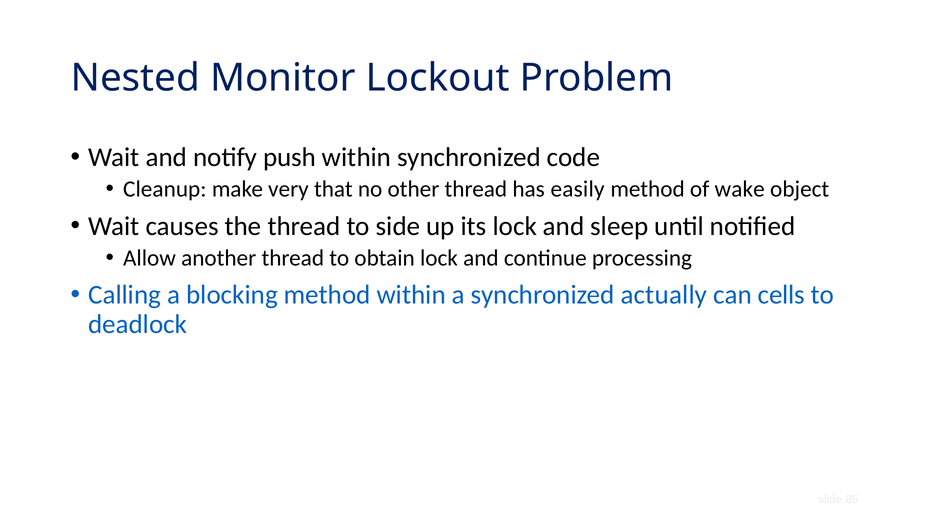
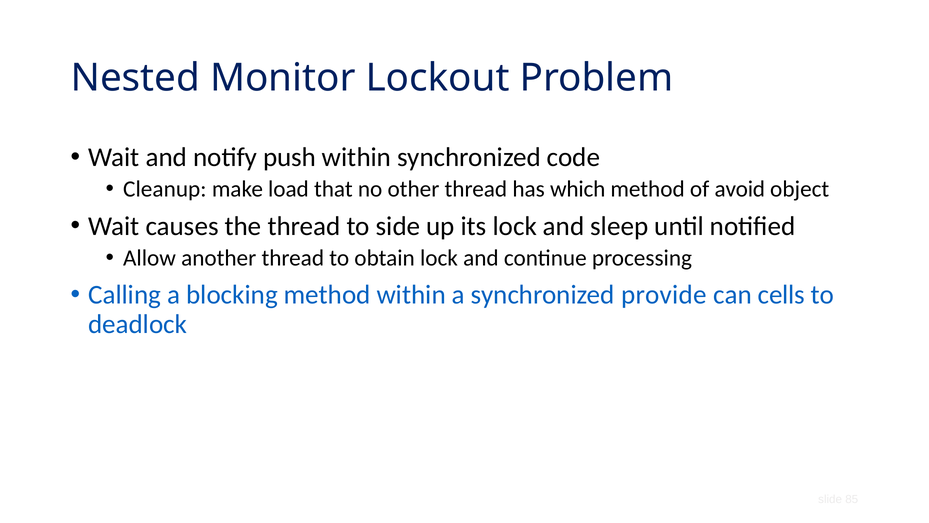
very: very -> load
easily: easily -> which
wake: wake -> avoid
actually: actually -> provide
